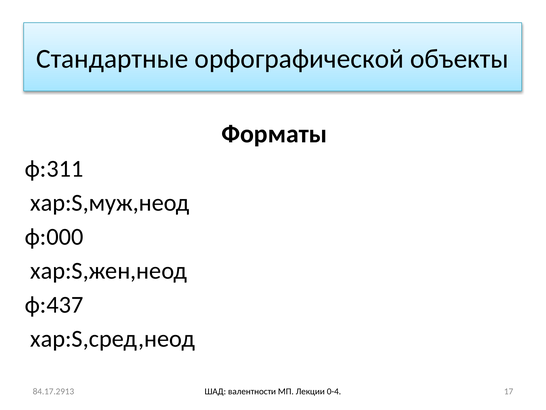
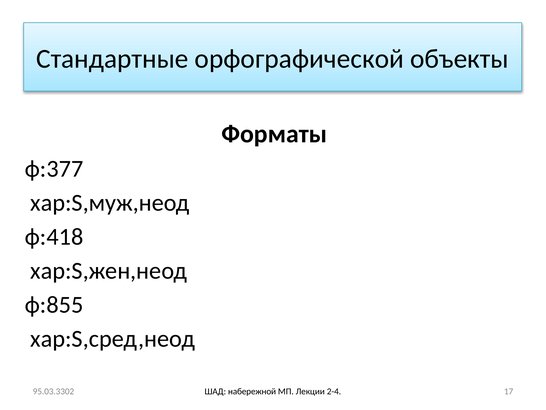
ф:311: ф:311 -> ф:377
ф:000: ф:000 -> ф:418
ф:437: ф:437 -> ф:855
84.17.2913: 84.17.2913 -> 95.03.3302
валентности: валентности -> набережной
0-4: 0-4 -> 2-4
